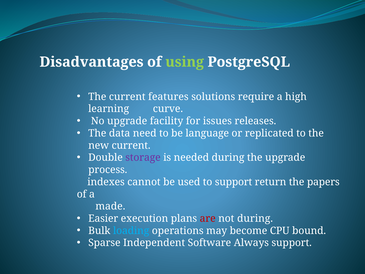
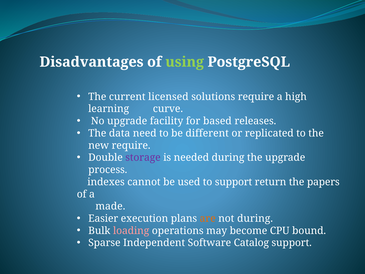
features: features -> licensed
issues: issues -> based
language: language -> different
new current: current -> require
are colour: red -> orange
loading colour: light blue -> pink
Always: Always -> Catalog
